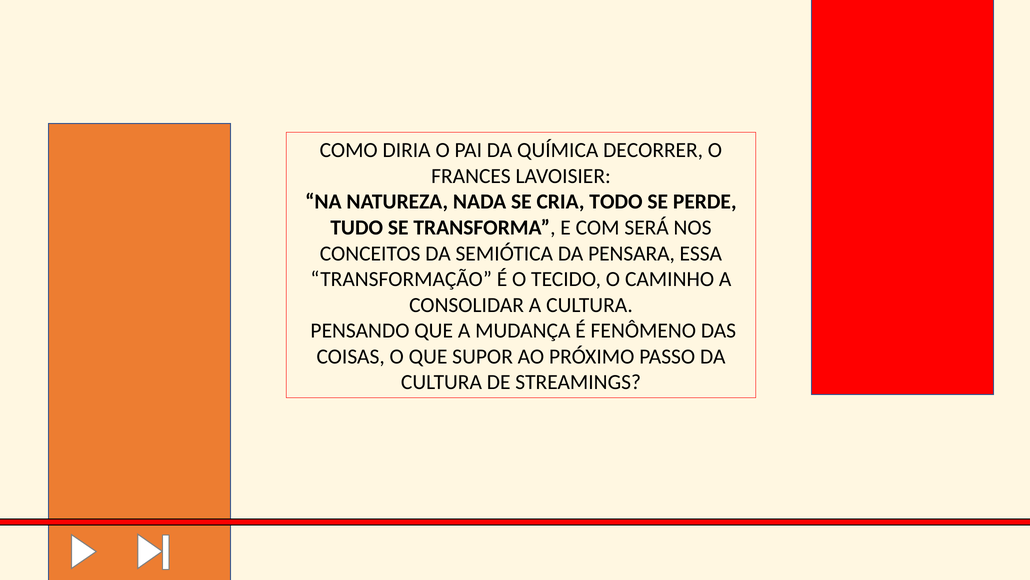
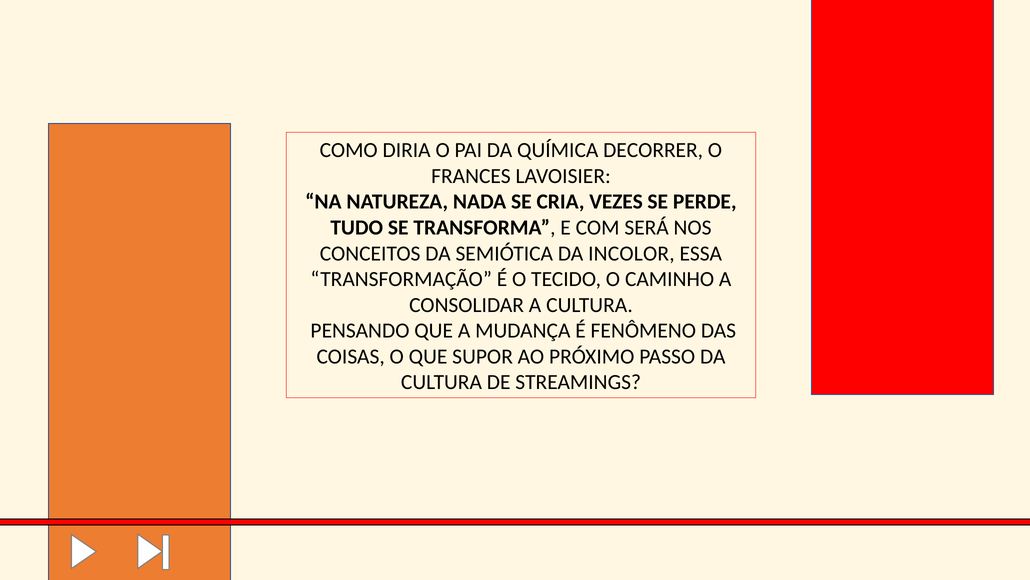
TODO: TODO -> VEZES
PENSARA: PENSARA -> INCOLOR
